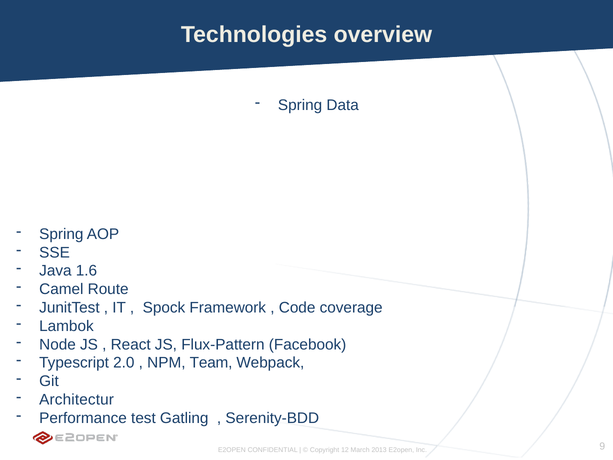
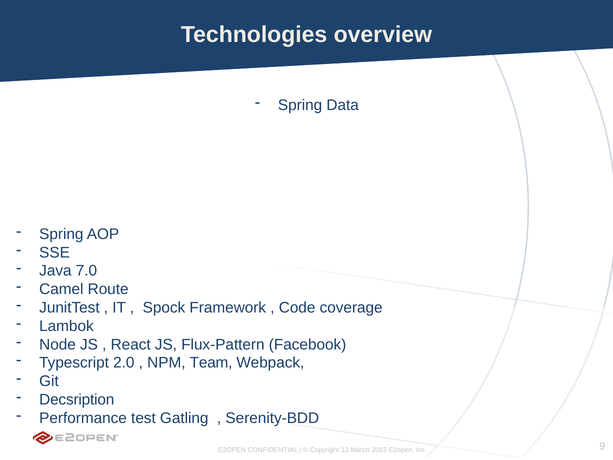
1.6: 1.6 -> 7.0
Architectur: Architectur -> Decsription
